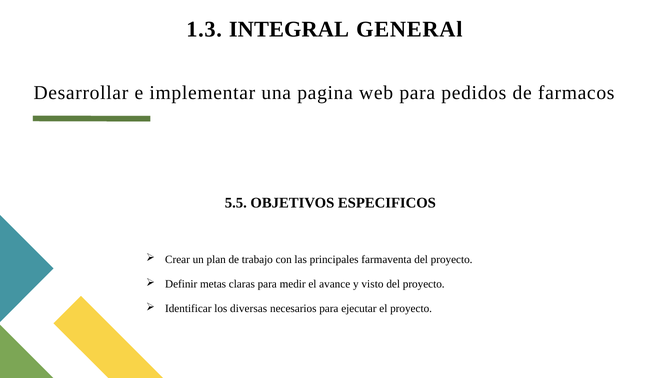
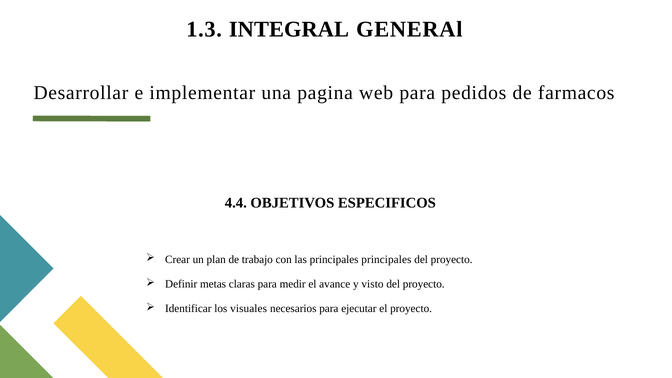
5.5: 5.5 -> 4.4
principales farmaventa: farmaventa -> principales
diversas: diversas -> visuales
